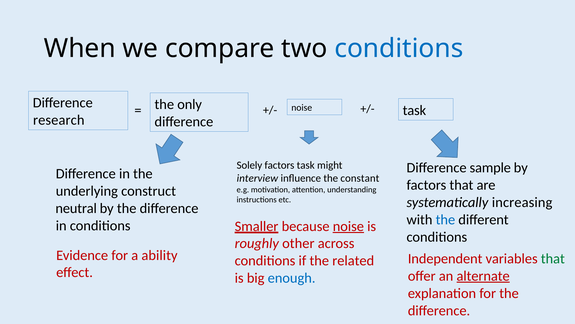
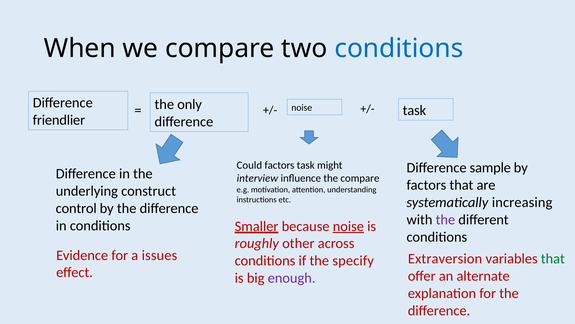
research: research -> friendlier
Solely: Solely -> Could
the constant: constant -> compare
neutral: neutral -> control
the at (445, 219) colour: blue -> purple
ability: ability -> issues
Independent: Independent -> Extraversion
related: related -> specify
alternate underline: present -> none
enough colour: blue -> purple
